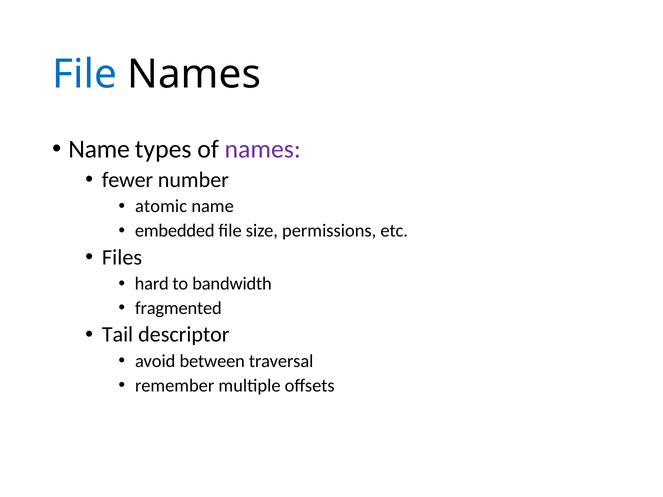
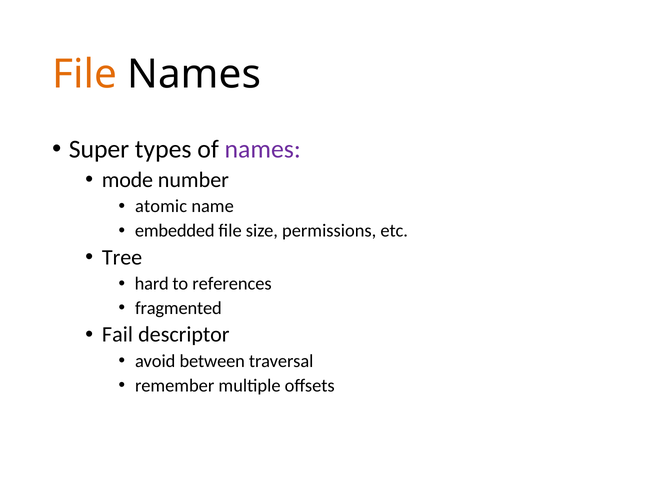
File at (85, 74) colour: blue -> orange
Name at (99, 149): Name -> Super
fewer: fewer -> mode
Files: Files -> Tree
bandwidth: bandwidth -> references
Tail: Tail -> Fail
